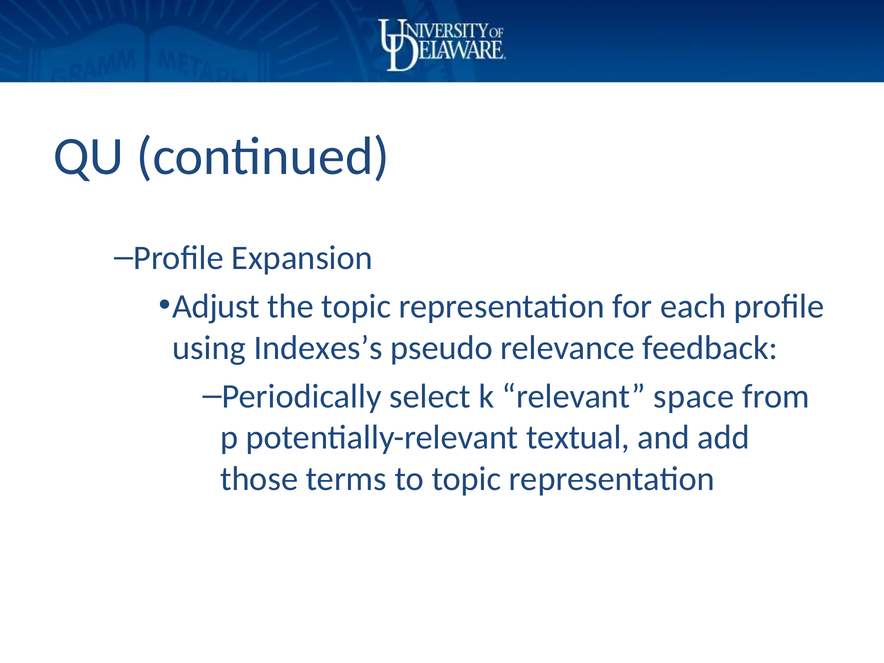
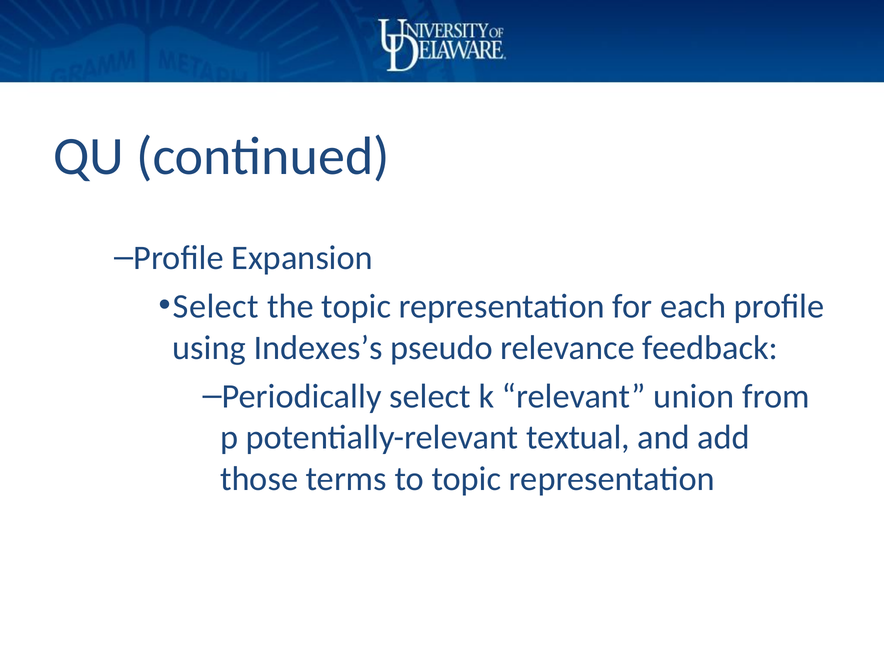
Adjust at (216, 306): Adjust -> Select
space: space -> union
